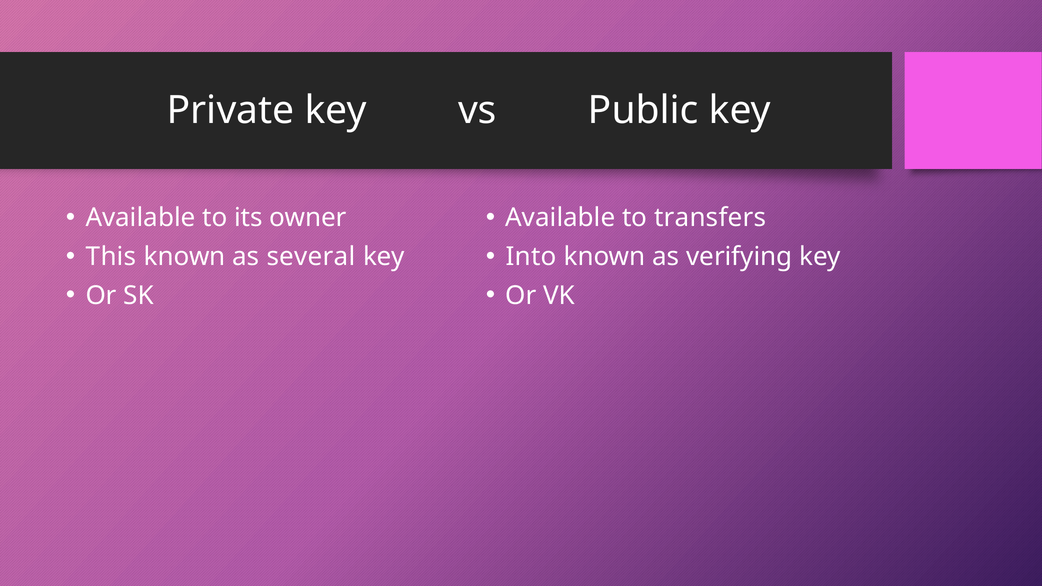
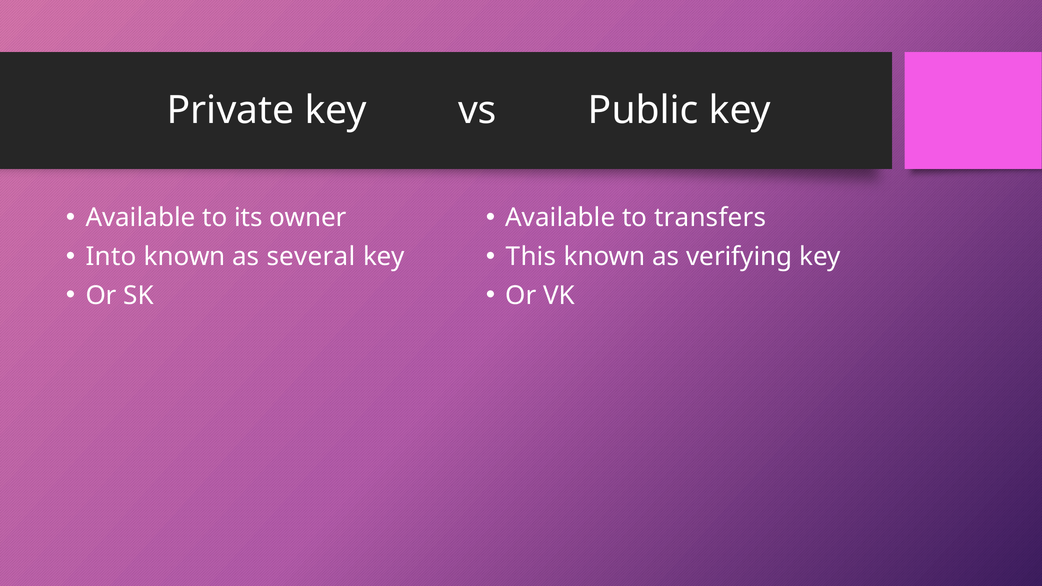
This: This -> Into
Into: Into -> This
